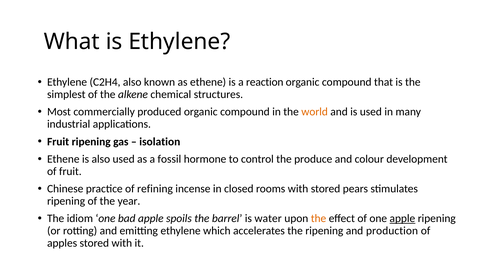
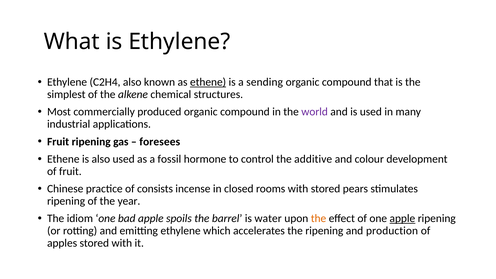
ethene at (208, 82) underline: none -> present
reaction: reaction -> sending
world colour: orange -> purple
isolation: isolation -> foresees
produce: produce -> additive
refining: refining -> consists
